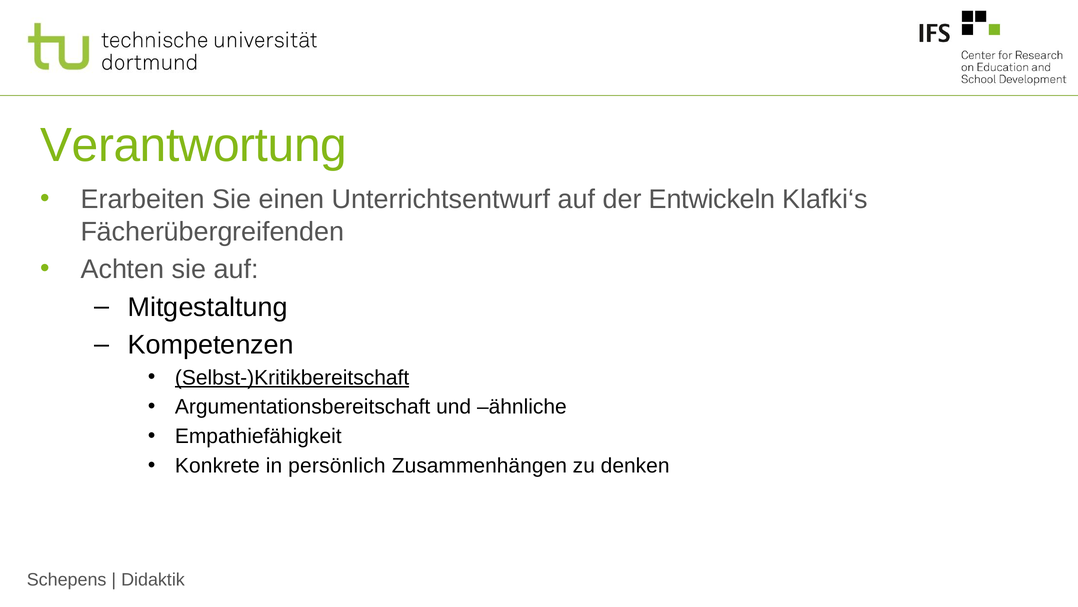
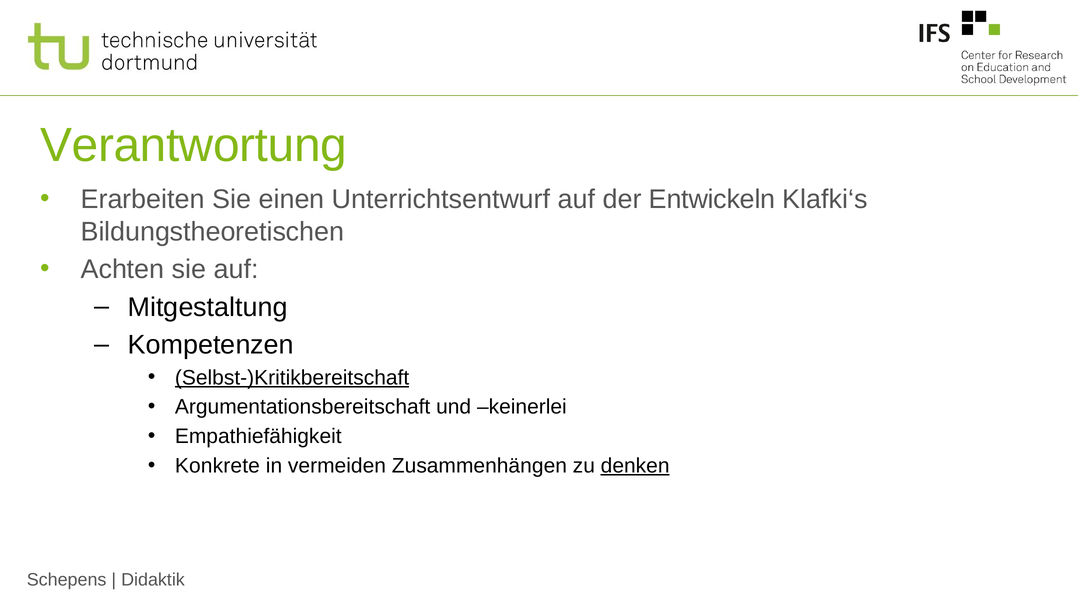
Fächerübergreifenden: Fächerübergreifenden -> Bildungstheoretischen
ähnliche: ähnliche -> keinerlei
persönlich: persönlich -> vermeiden
denken underline: none -> present
